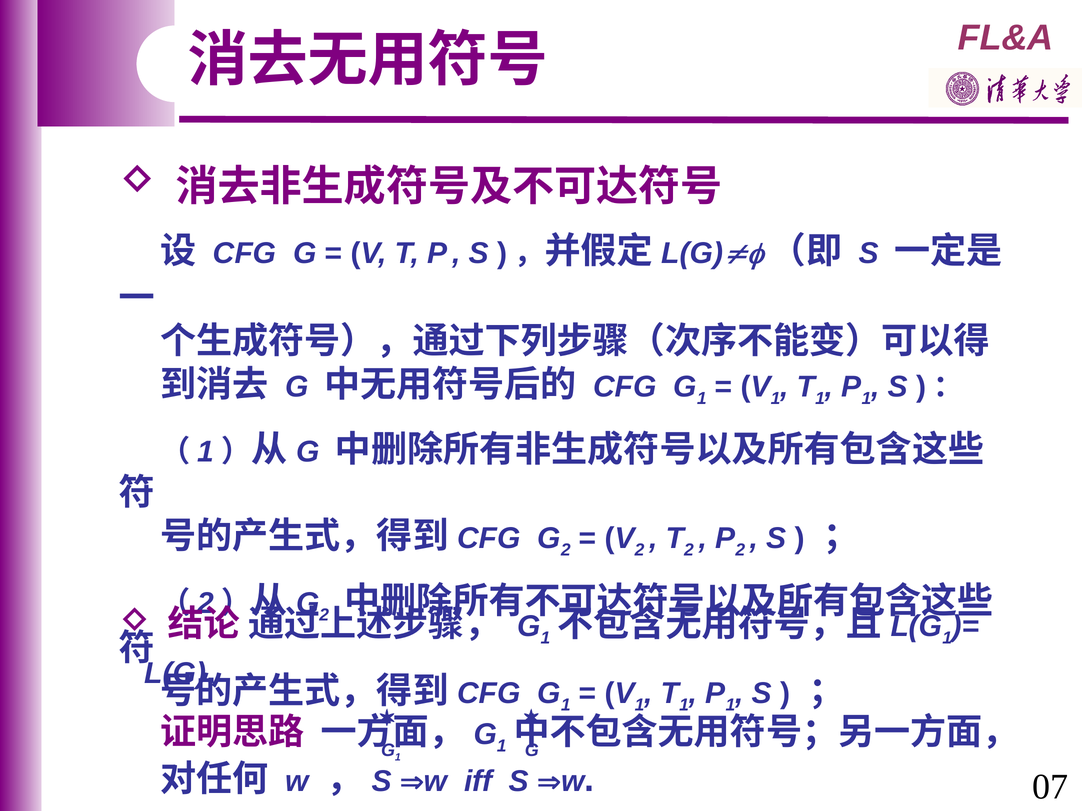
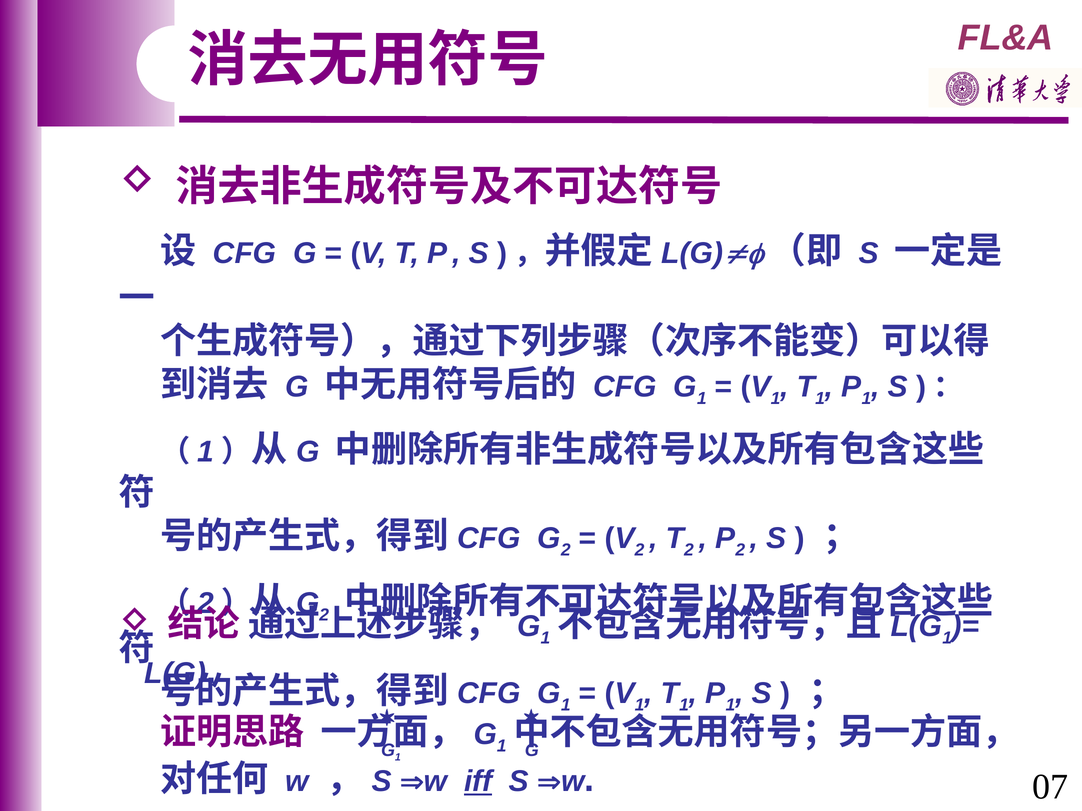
iff underline: none -> present
